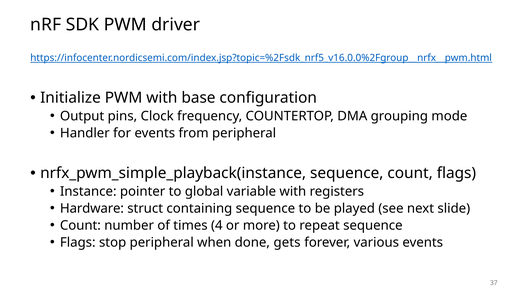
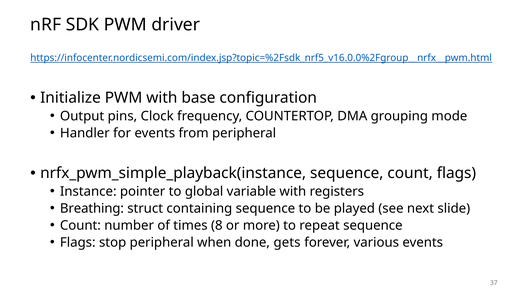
Hardware: Hardware -> Breathing
4: 4 -> 8
